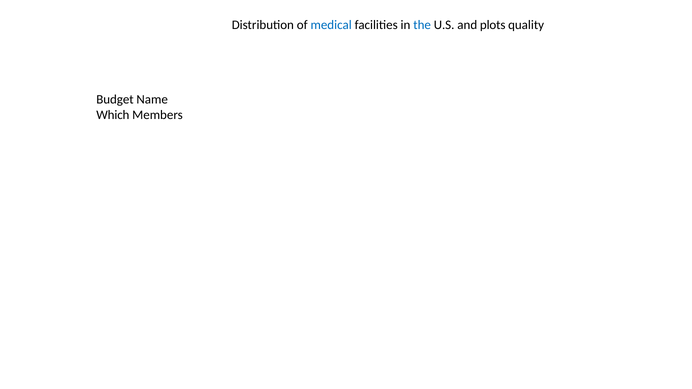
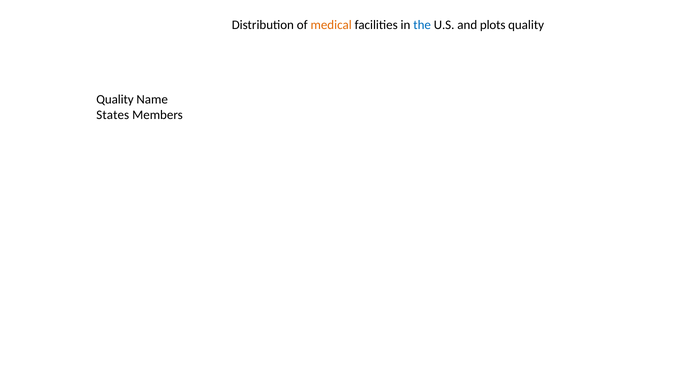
medical colour: blue -> orange
Budget at (115, 100): Budget -> Quality
Which: Which -> States
